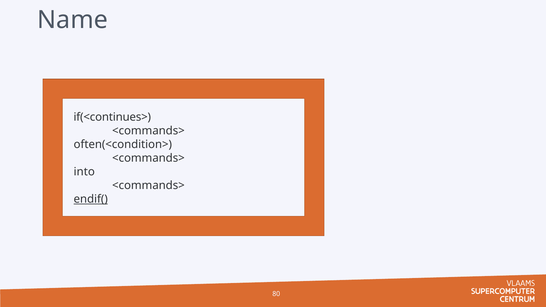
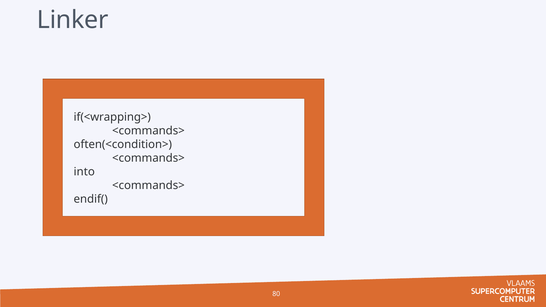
Name: Name -> Linker
if(<continues>: if(<continues> -> if(<wrapping>
endif( underline: present -> none
